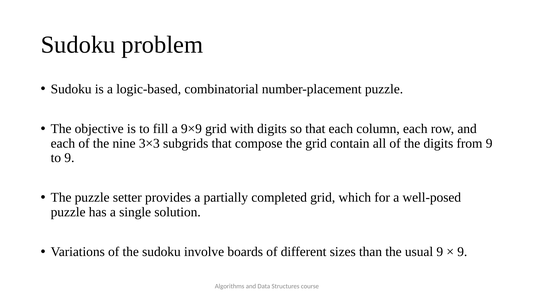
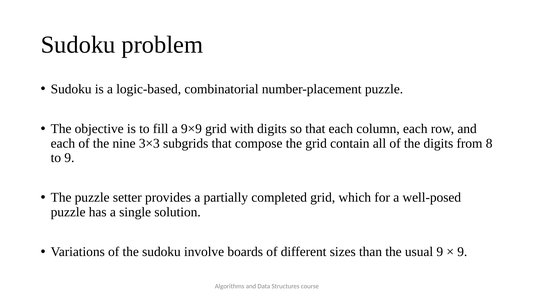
from 9: 9 -> 8
